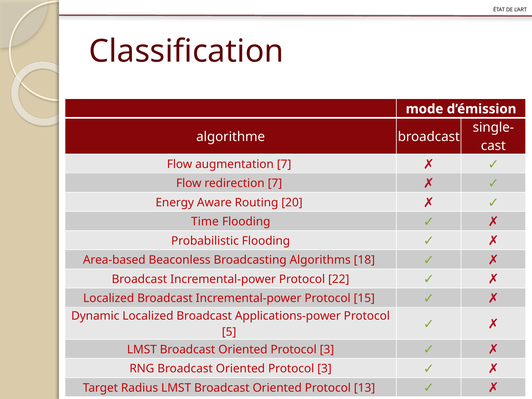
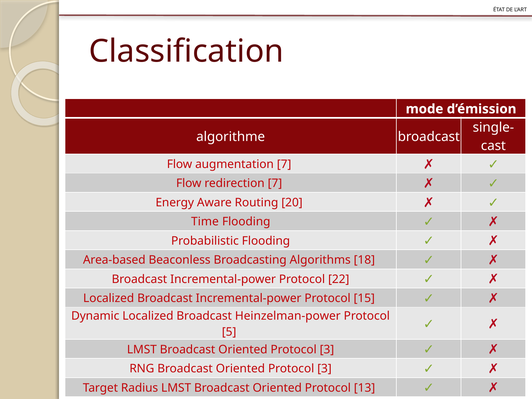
Applications-power: Applications-power -> Heinzelman-power
